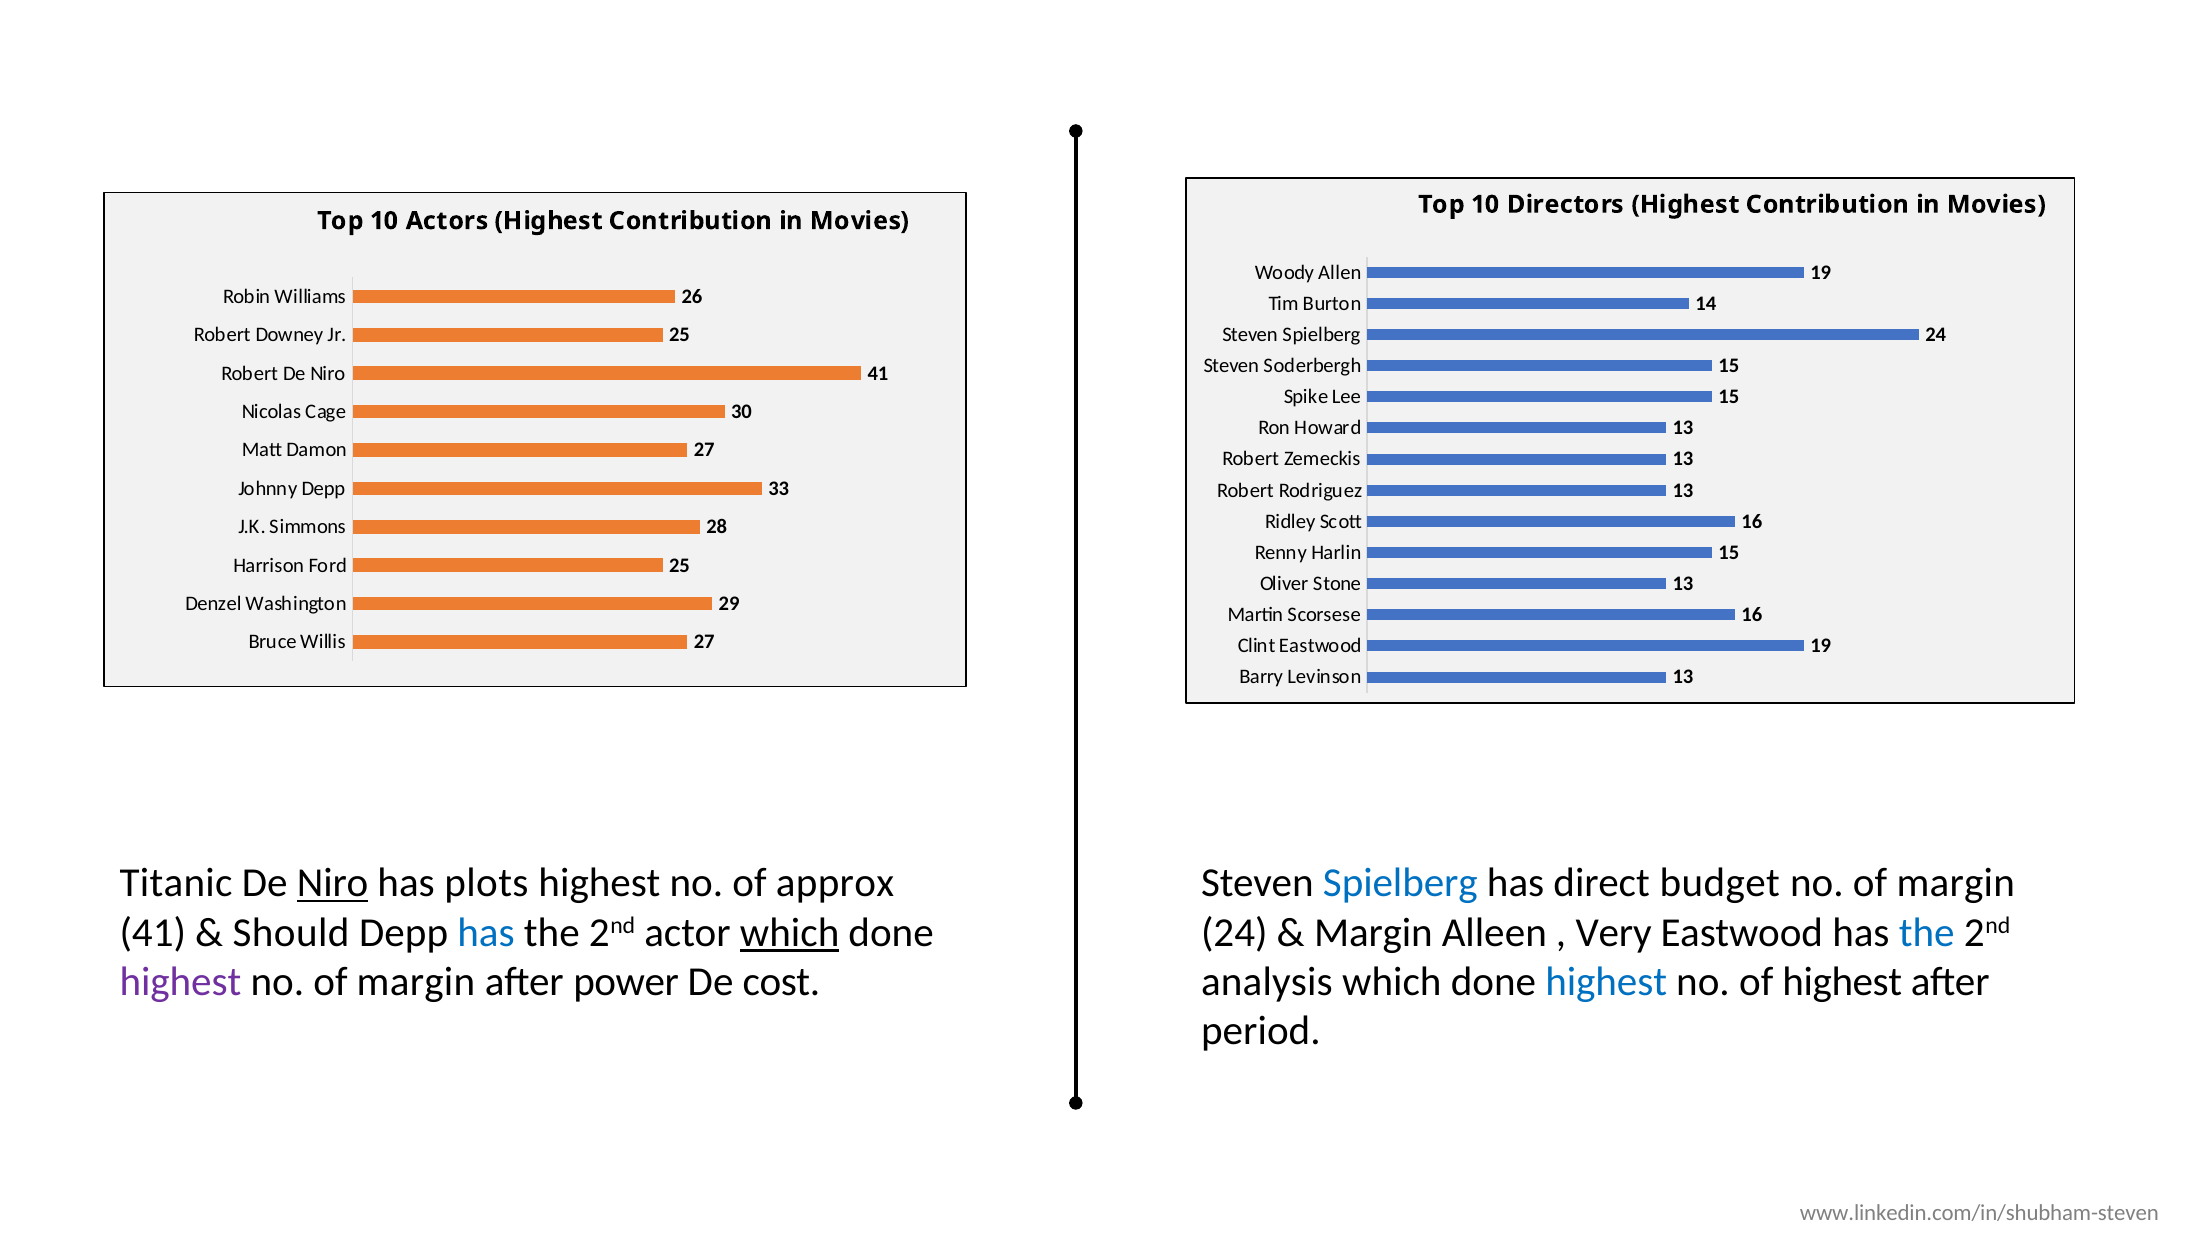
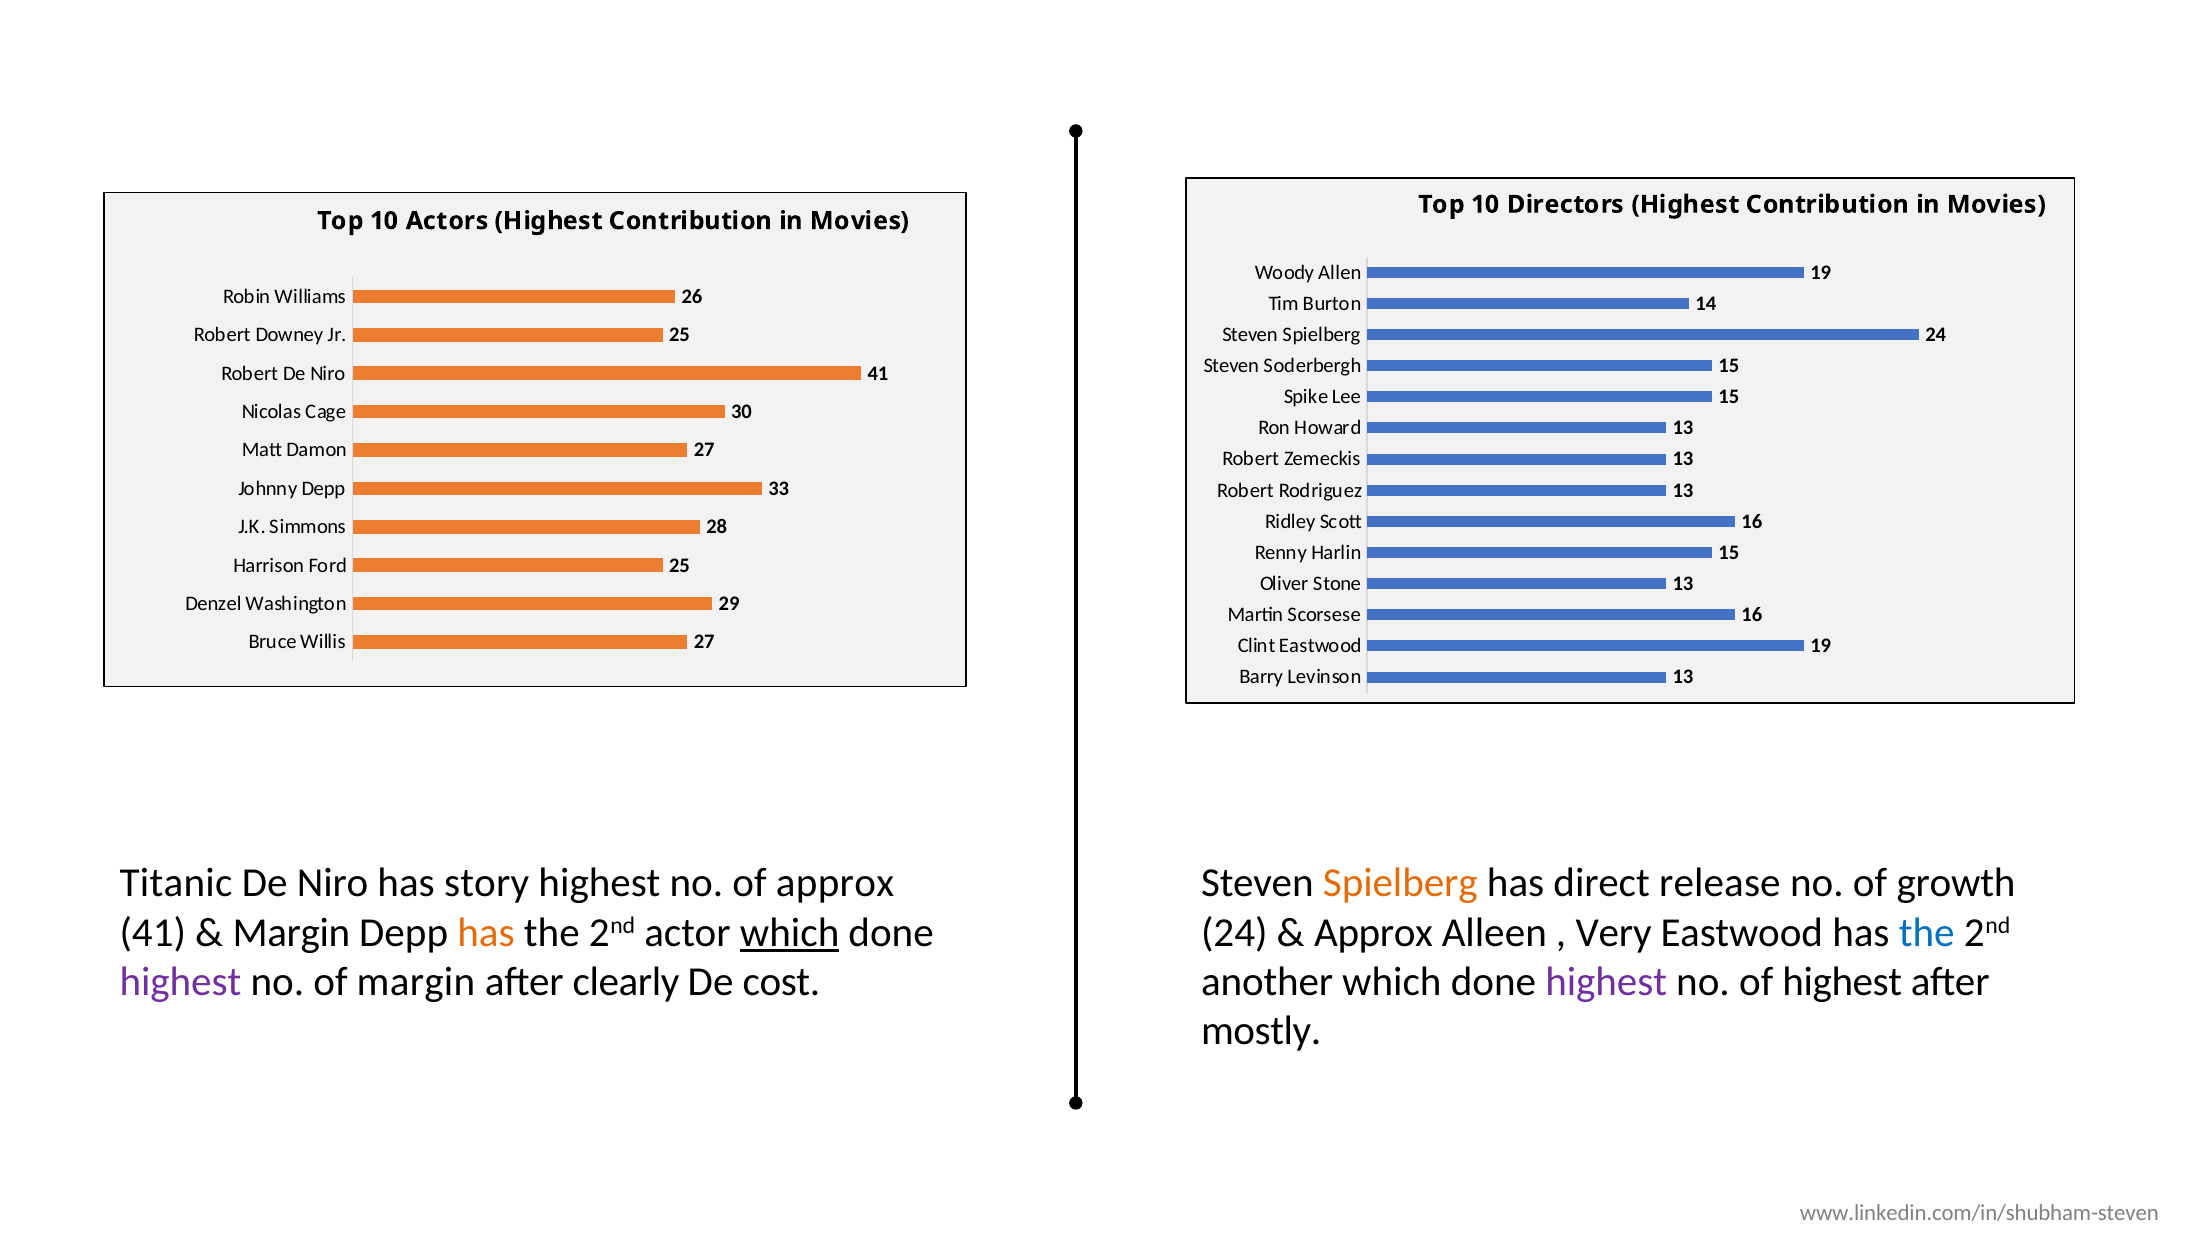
Niro at (333, 883) underline: present -> none
plots: plots -> story
Spielberg at (1400, 883) colour: blue -> orange
budget: budget -> release
margin at (1956, 883): margin -> growth
Should at (291, 932): Should -> Margin
has at (486, 932) colour: blue -> orange
Margin at (1373, 932): Margin -> Approx
power: power -> clearly
analysis: analysis -> another
highest at (1606, 982) colour: blue -> purple
period: period -> mostly
